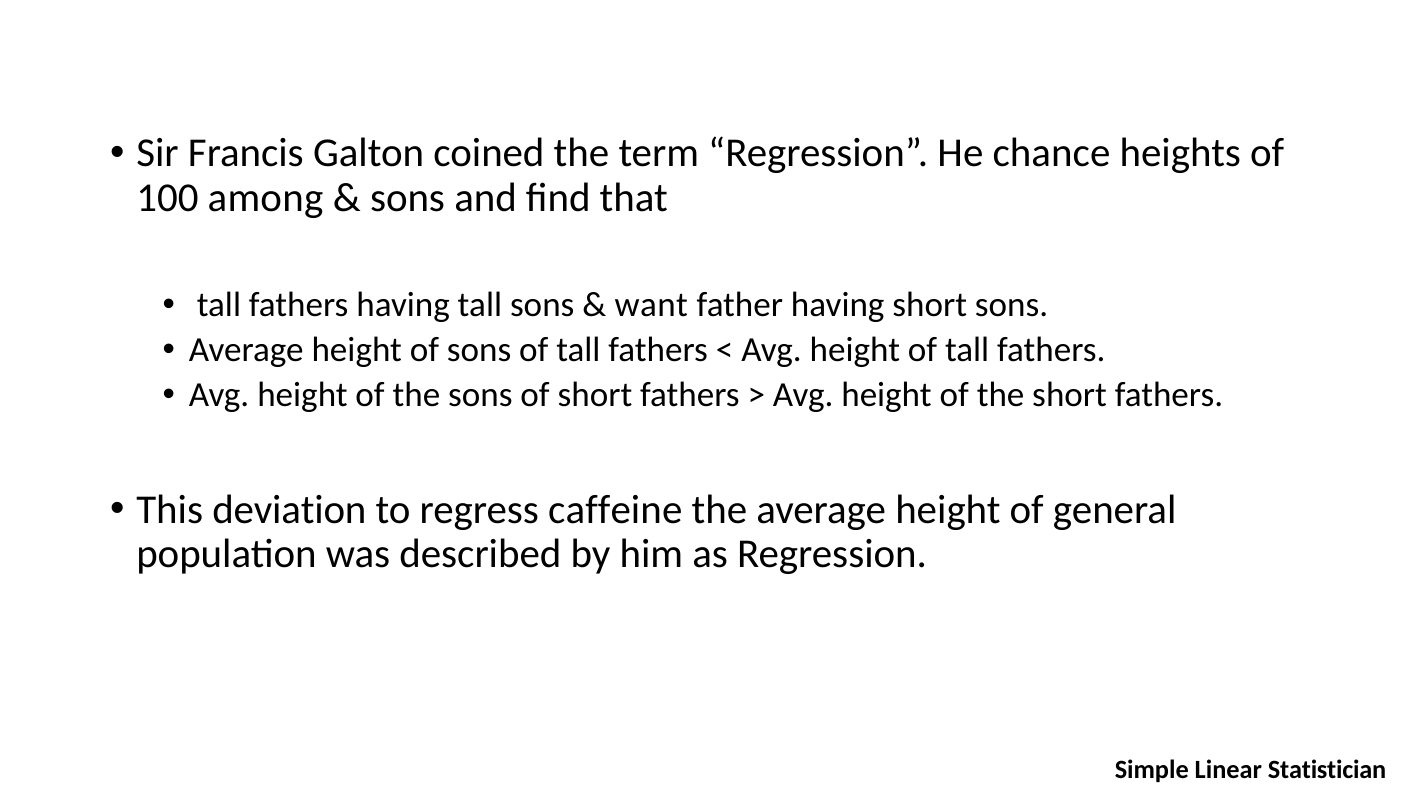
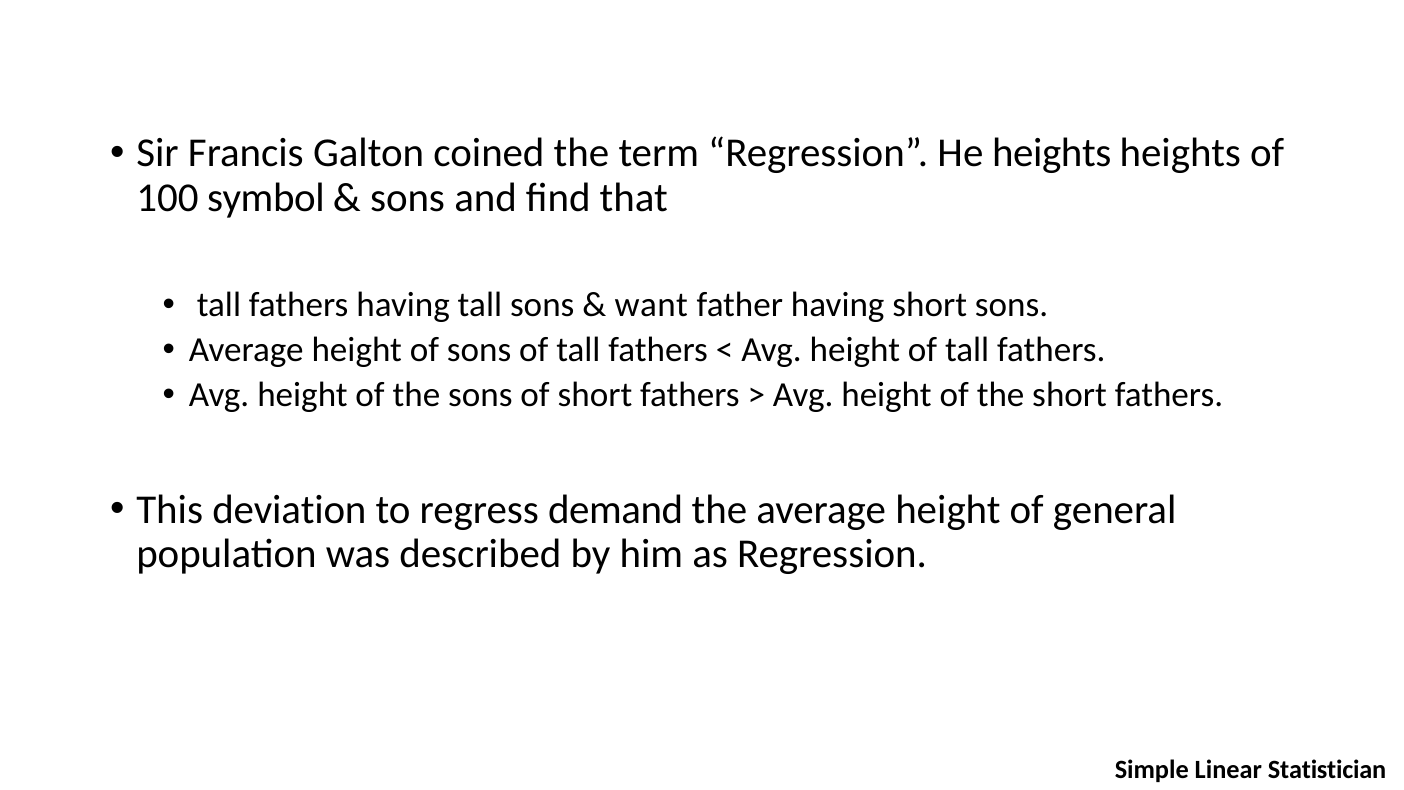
He chance: chance -> heights
among: among -> symbol
caffeine: caffeine -> demand
